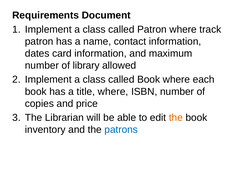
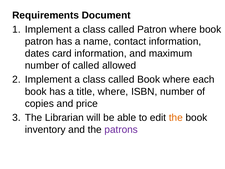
where track: track -> book
of library: library -> called
patrons colour: blue -> purple
